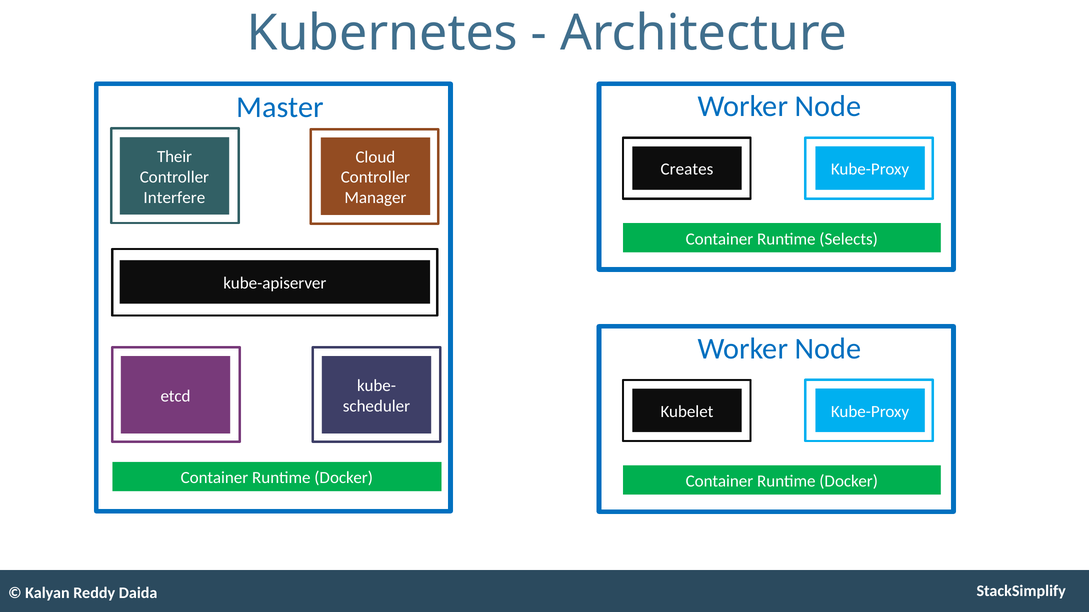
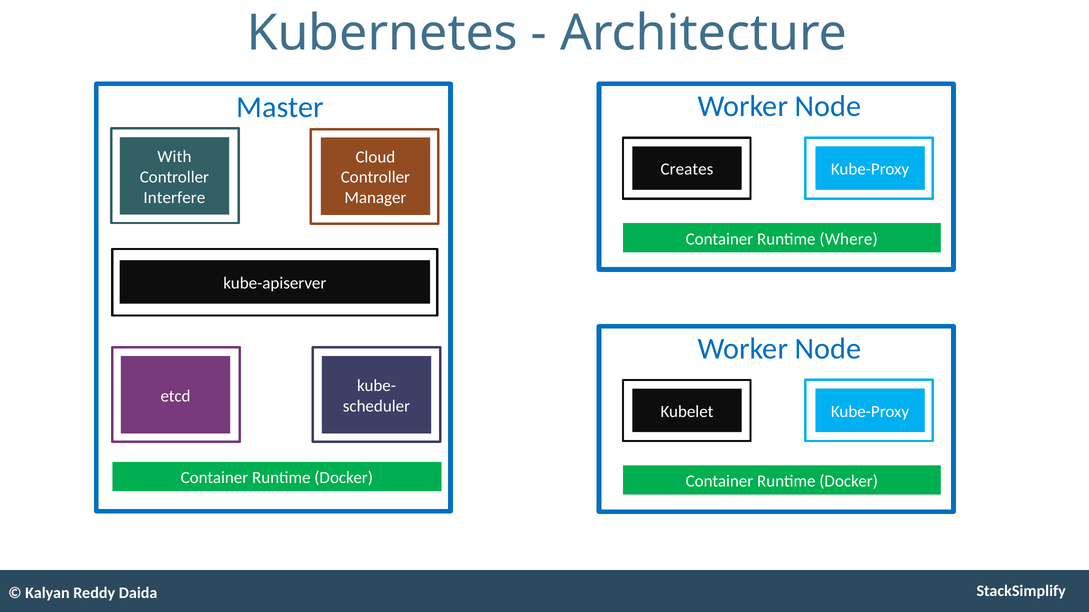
Their: Their -> With
Selects: Selects -> Where
